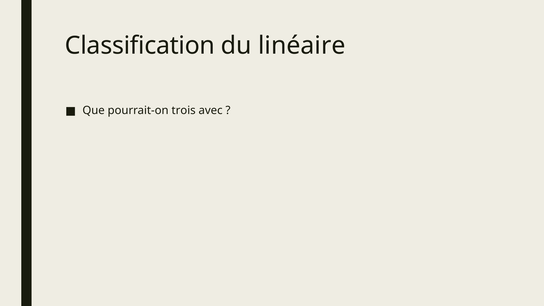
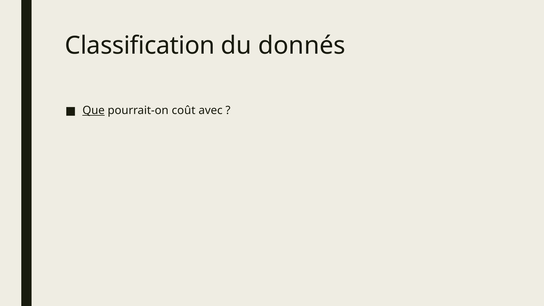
linéaire: linéaire -> donnés
Que underline: none -> present
trois: trois -> coût
